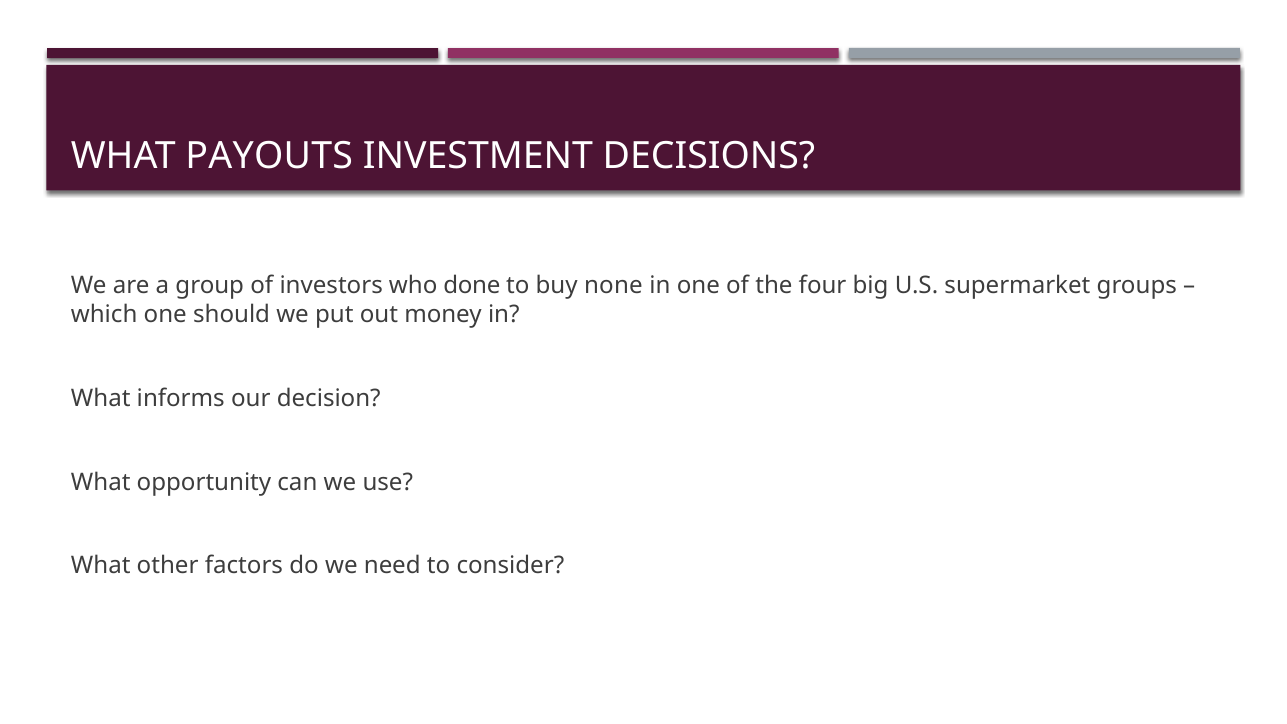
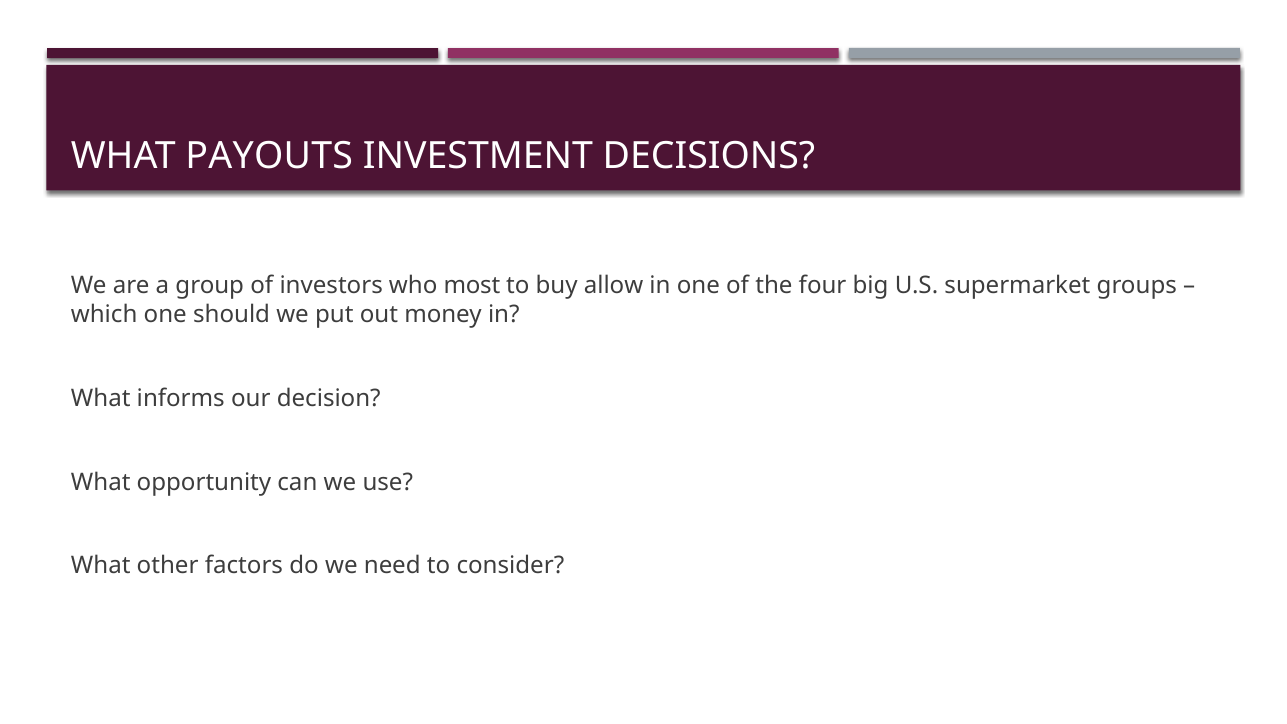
done: done -> most
none: none -> allow
